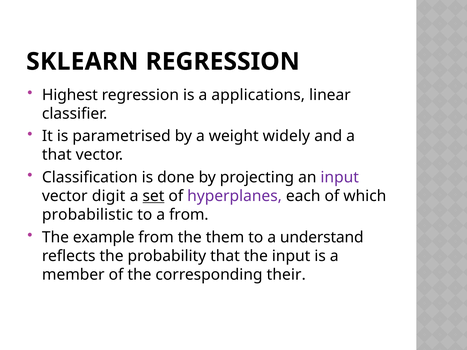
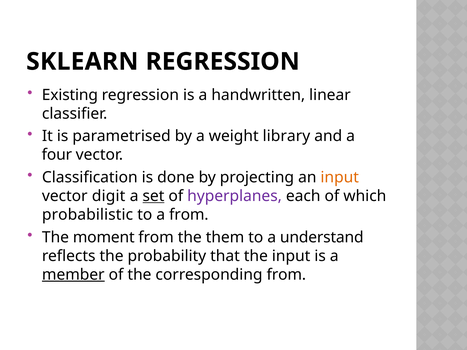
Highest: Highest -> Existing
applications: applications -> handwritten
widely: widely -> library
that at (57, 155): that -> four
input at (340, 177) colour: purple -> orange
example: example -> moment
member underline: none -> present
corresponding their: their -> from
